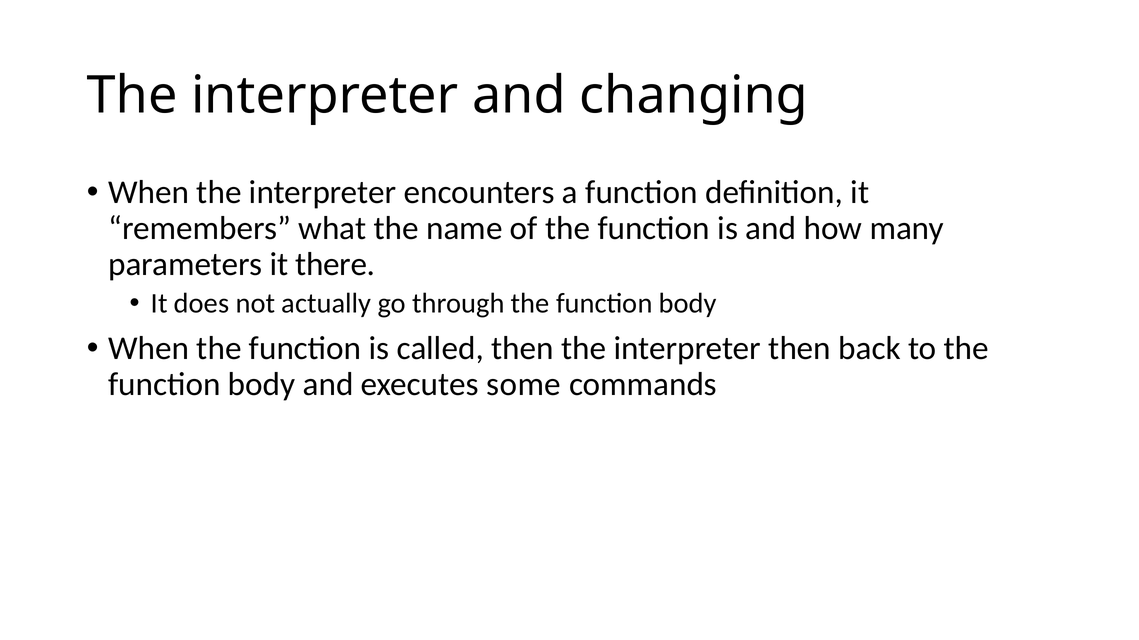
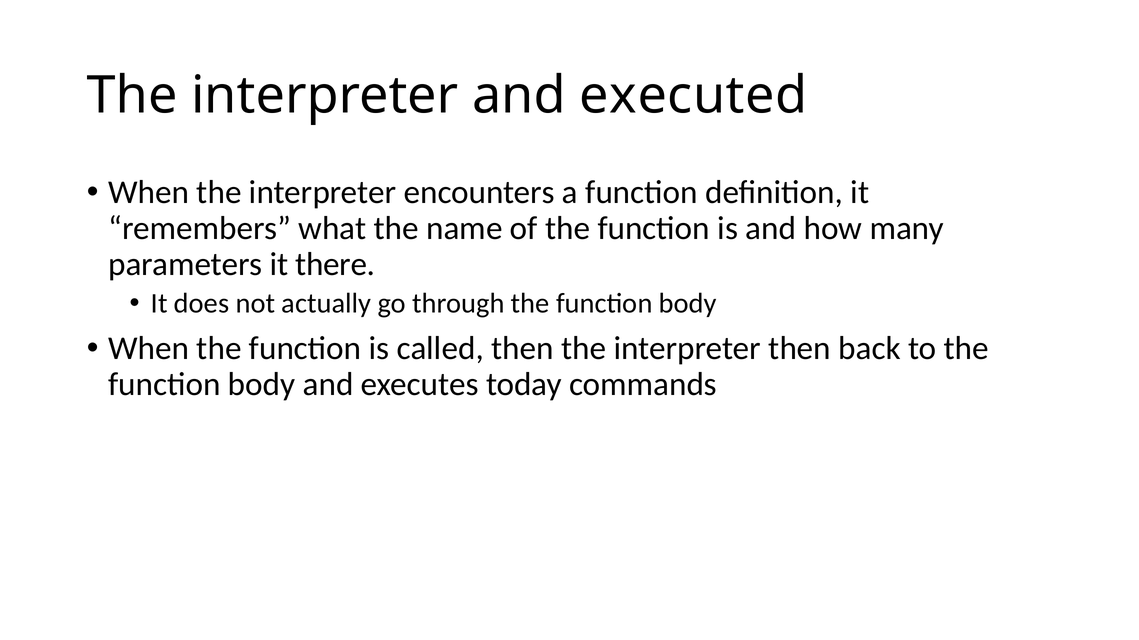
changing: changing -> executed
some: some -> today
